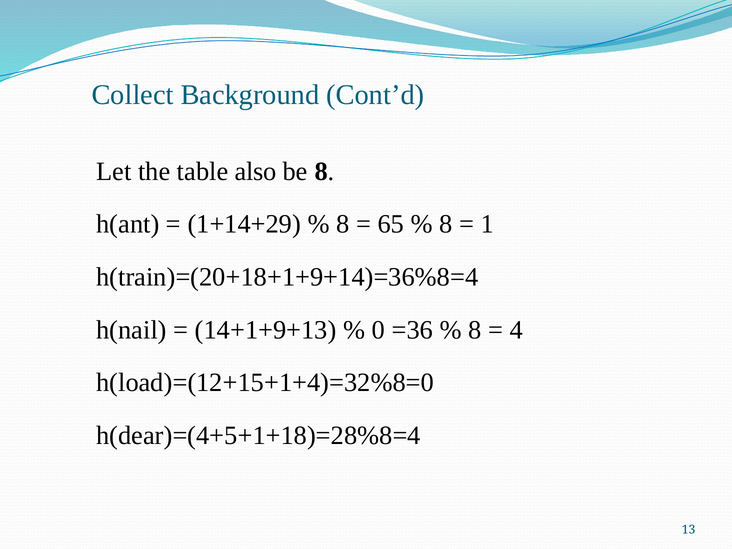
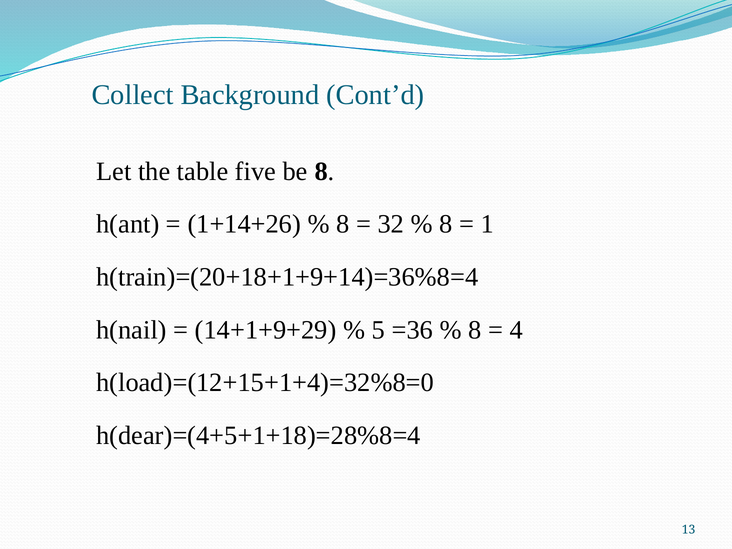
also: also -> five
1+14+29: 1+14+29 -> 1+14+26
65: 65 -> 32
14+1+9+13: 14+1+9+13 -> 14+1+9+29
0: 0 -> 5
